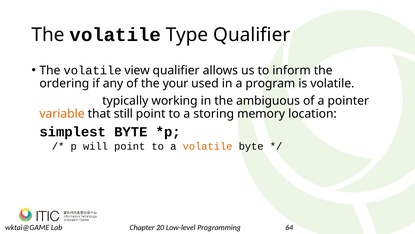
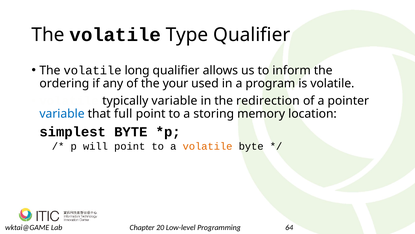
view: view -> long
typically working: working -> variable
ambiguous: ambiguous -> redirection
variable at (62, 114) colour: orange -> blue
still: still -> full
